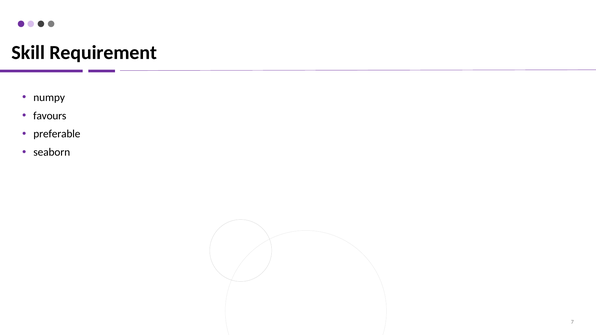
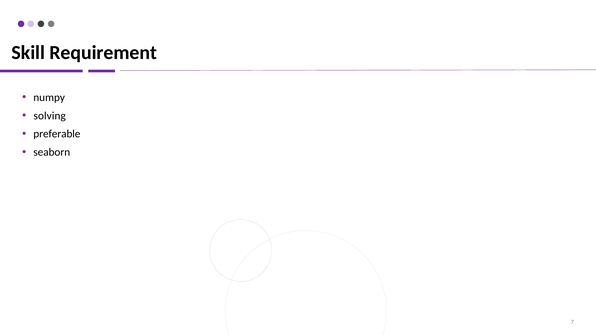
favours: favours -> solving
